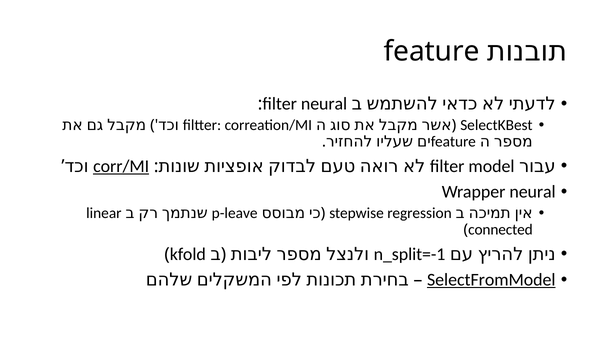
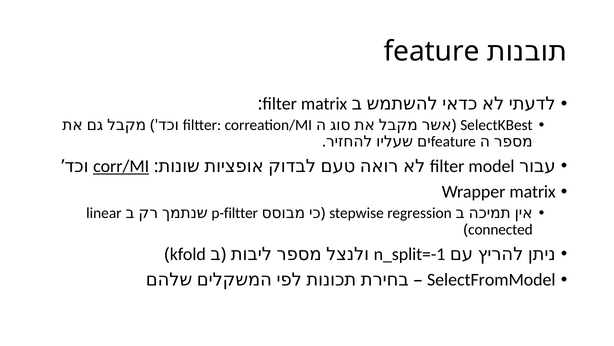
filter neural: neural -> matrix
Wrapper neural: neural -> matrix
p-leave: p-leave -> p-filtter
SelectFromModel underline: present -> none
